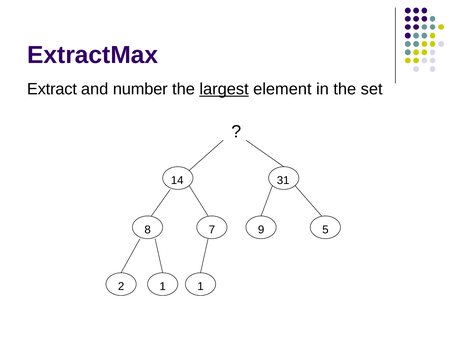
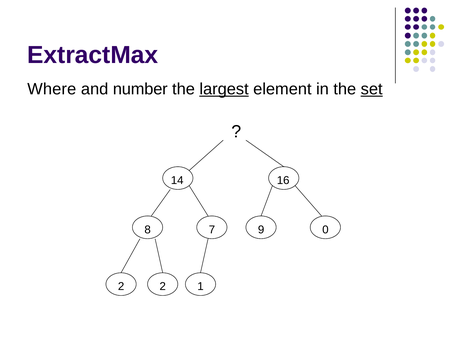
Extract: Extract -> Where
set underline: none -> present
31: 31 -> 16
5: 5 -> 0
2 1: 1 -> 2
